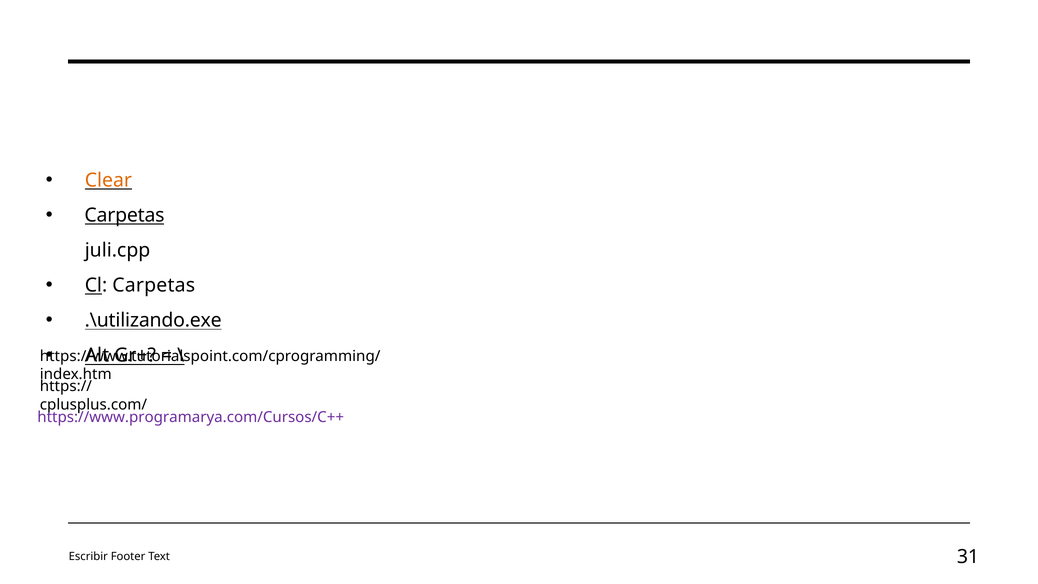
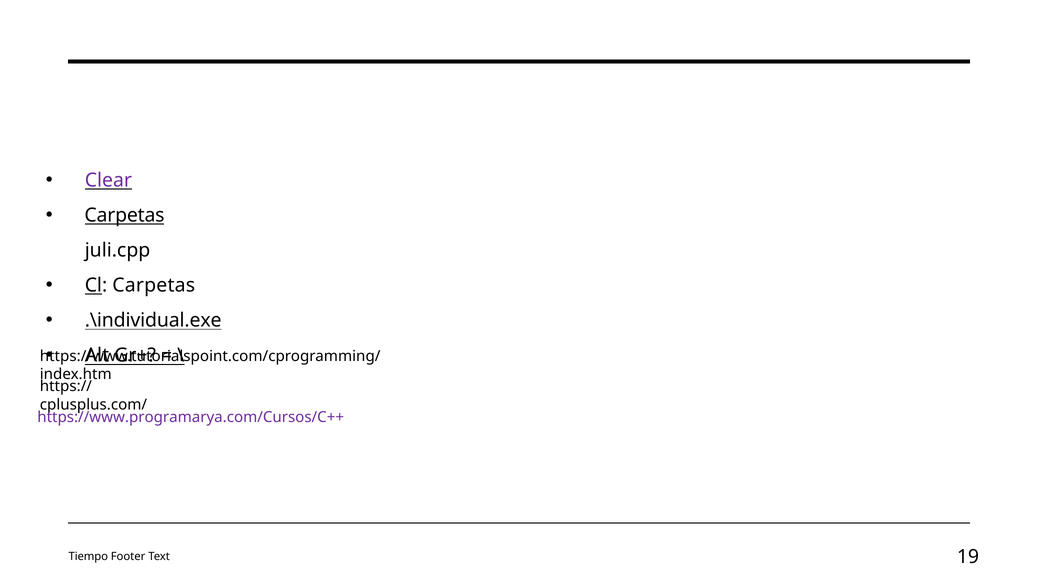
Clear colour: orange -> purple
.\utilizando.exe: .\utilizando.exe -> .\individual.exe
Escribir: Escribir -> Tiempo
31: 31 -> 19
